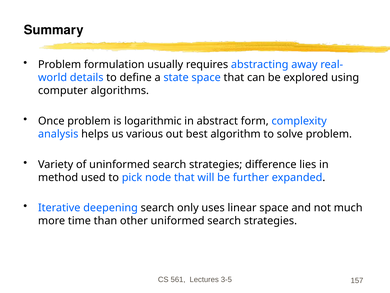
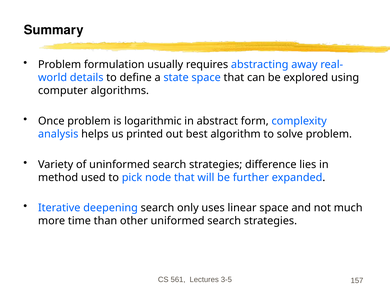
various: various -> printed
